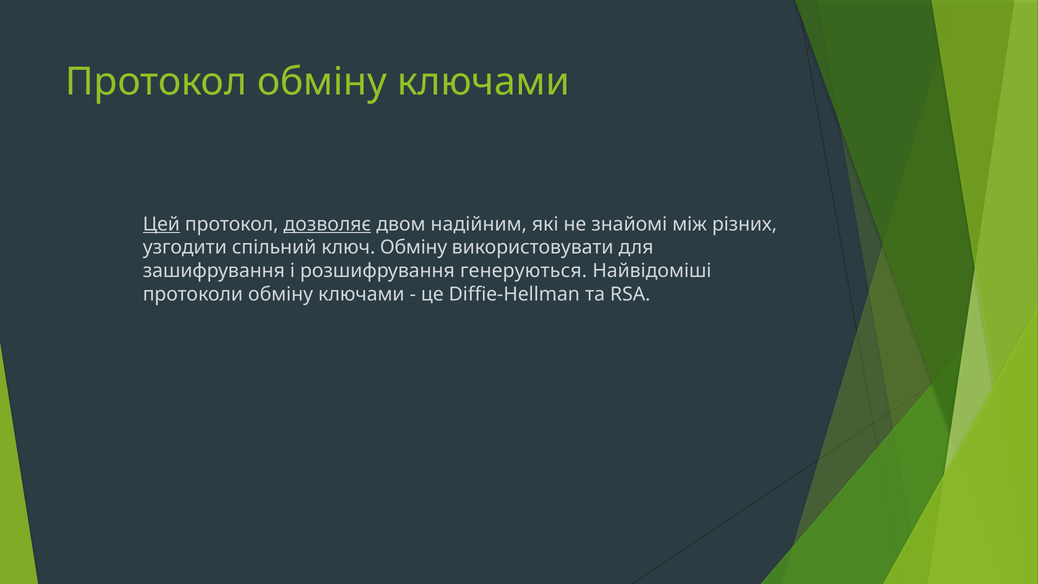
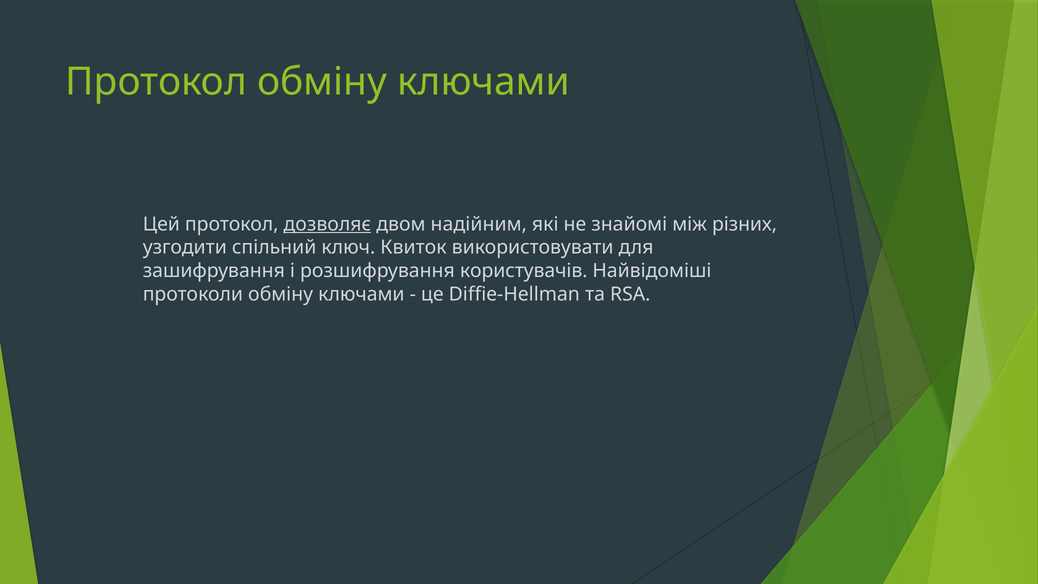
Цей underline: present -> none
ключ Обміну: Обміну -> Квиток
генеруються: генеруються -> користувачів
